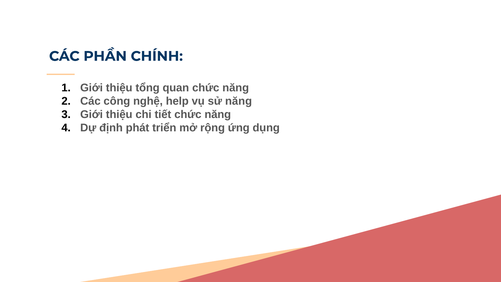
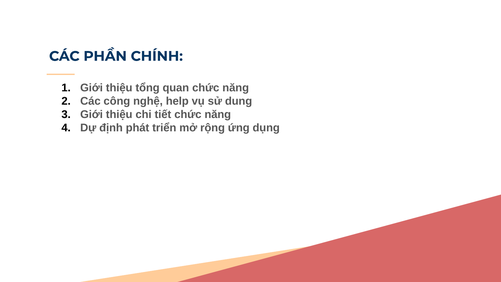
sử năng: năng -> dung
